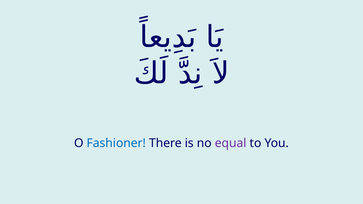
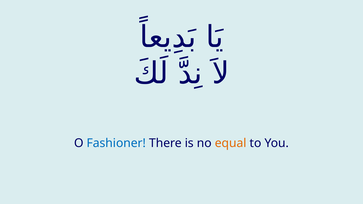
equal colour: purple -> orange
